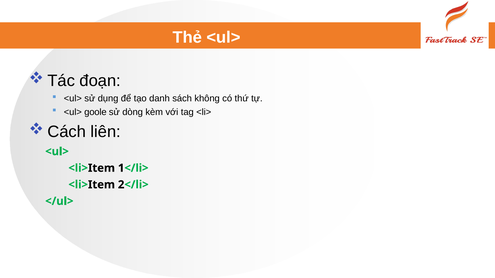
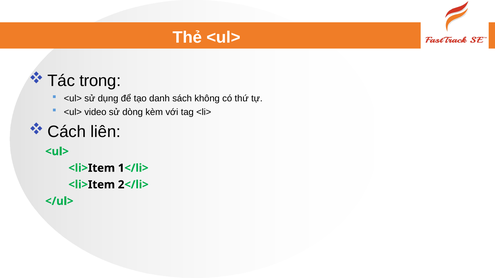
đoạn: đoạn -> trong
goole: goole -> video
